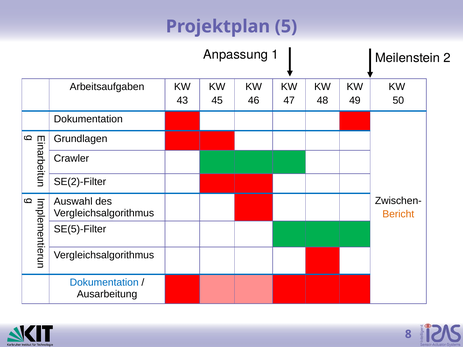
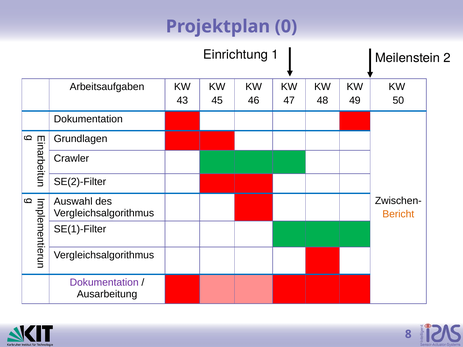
5: 5 -> 0
Anpassung: Anpassung -> Einrichtung
SE(5)-Filter: SE(5)-Filter -> SE(1)-Filter
Dokumentation at (104, 283) colour: blue -> purple
